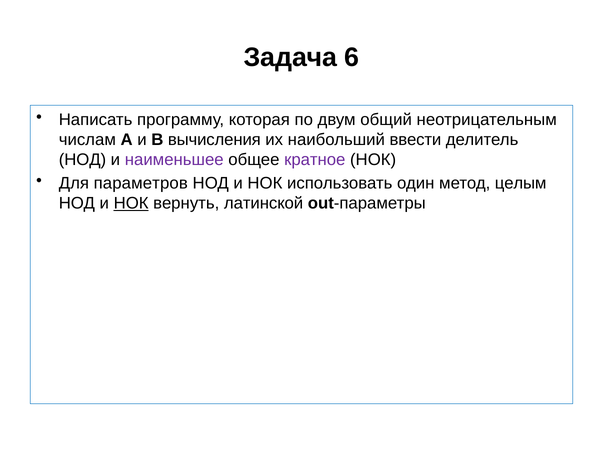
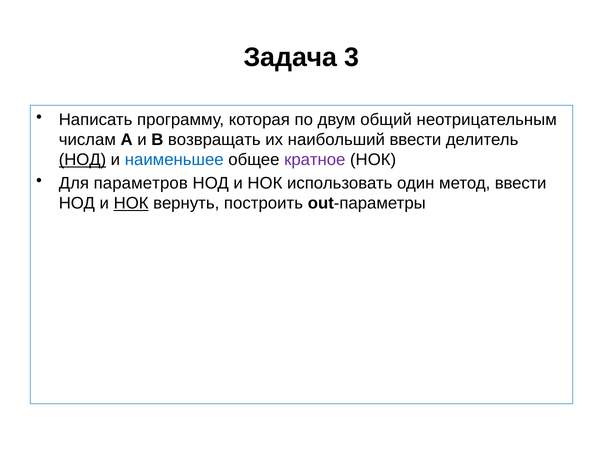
6: 6 -> 3
вычисления: вычисления -> возвращать
НОД at (82, 160) underline: none -> present
наименьшее colour: purple -> blue
метод целым: целым -> ввести
латинской: латинской -> построить
